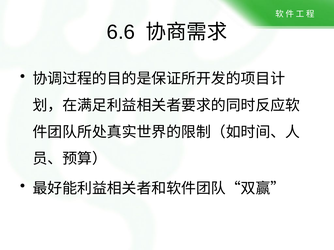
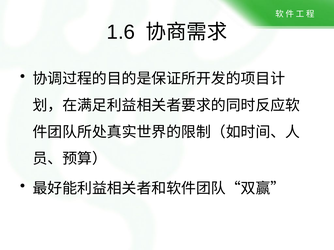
6.6: 6.6 -> 1.6
